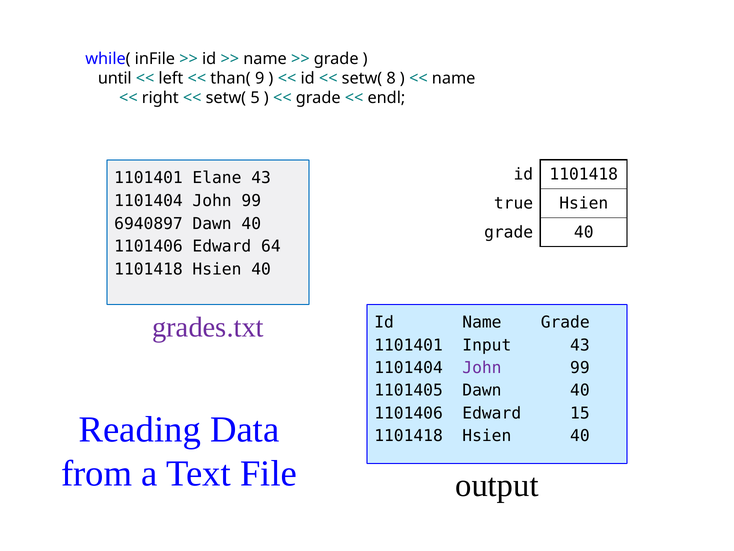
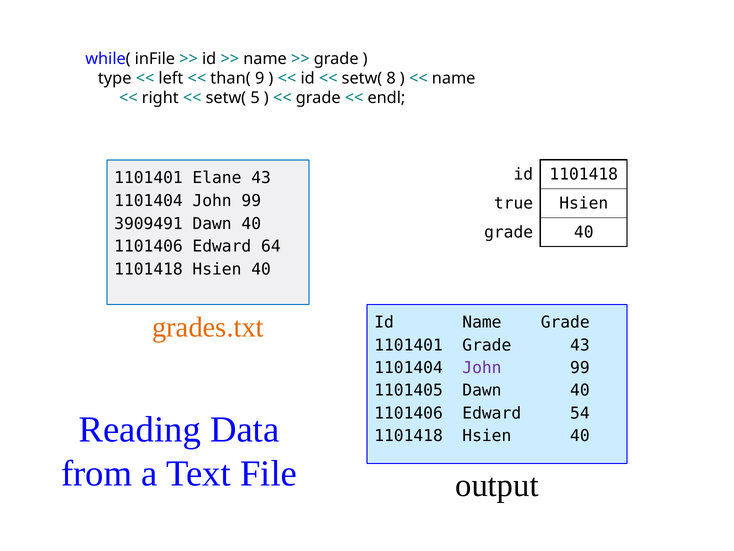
until: until -> type
6940897: 6940897 -> 3909491
grades.txt colour: purple -> orange
1101401 Input: Input -> Grade
15: 15 -> 54
